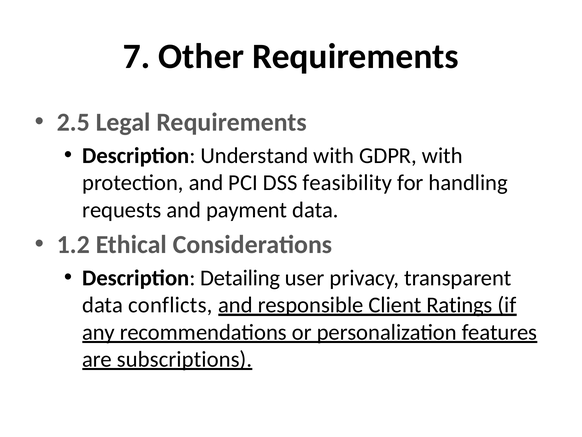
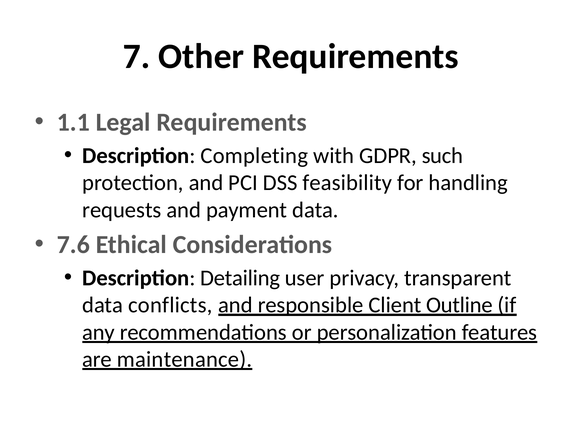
2.5: 2.5 -> 1.1
Understand: Understand -> Completing
GDPR with: with -> such
1.2: 1.2 -> 7.6
Ratings: Ratings -> Outline
subscriptions: subscriptions -> maintenance
